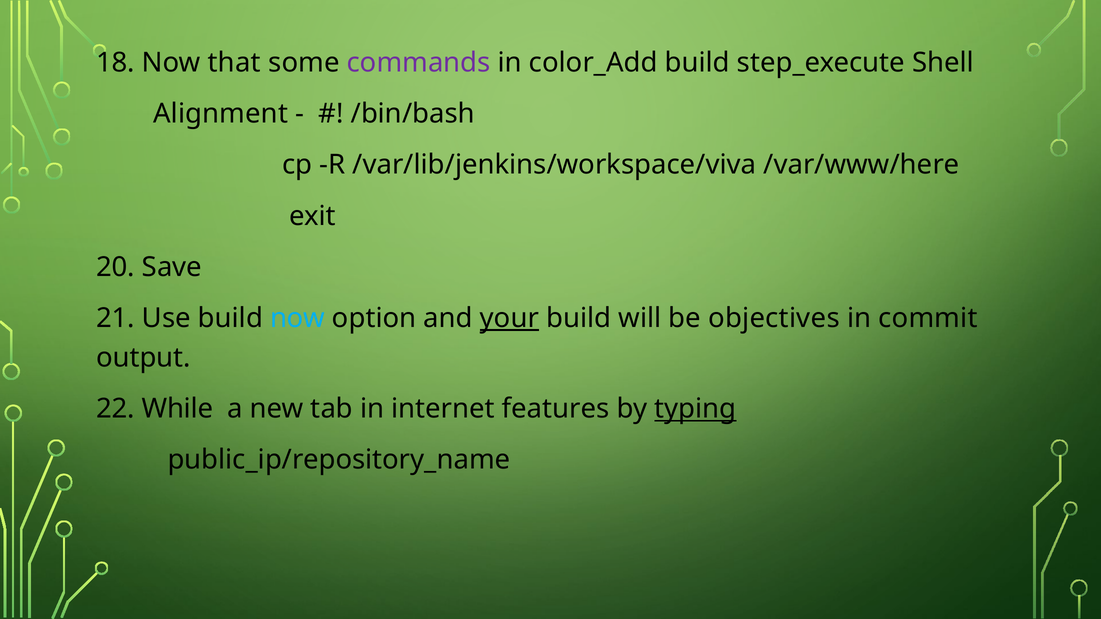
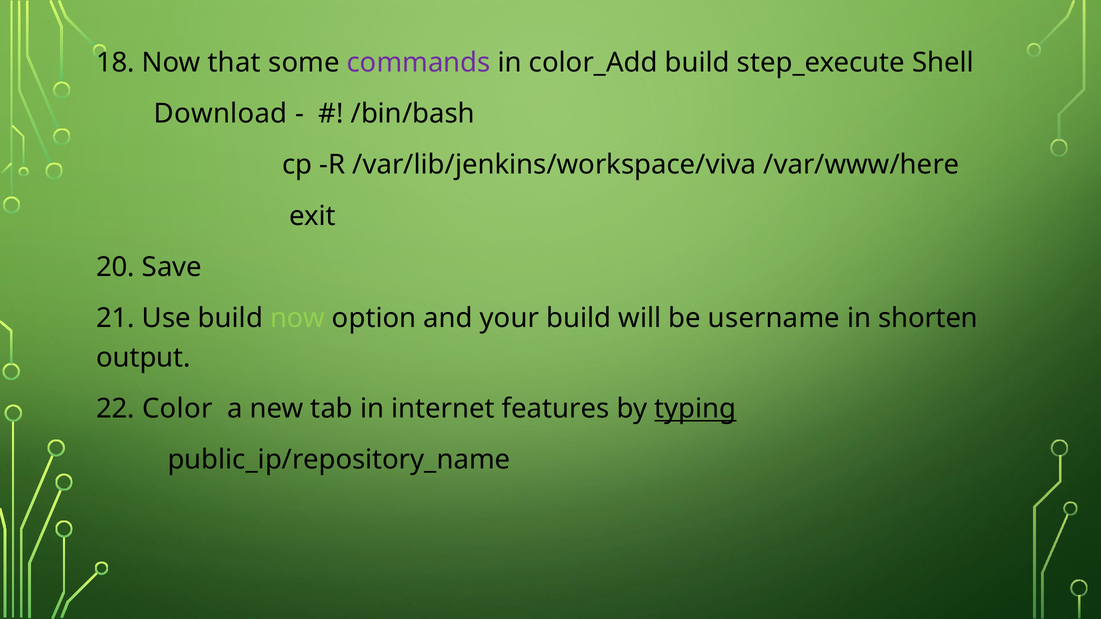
Alignment: Alignment -> Download
now at (298, 318) colour: light blue -> light green
your underline: present -> none
objectives: objectives -> username
commit: commit -> shorten
While: While -> Color
